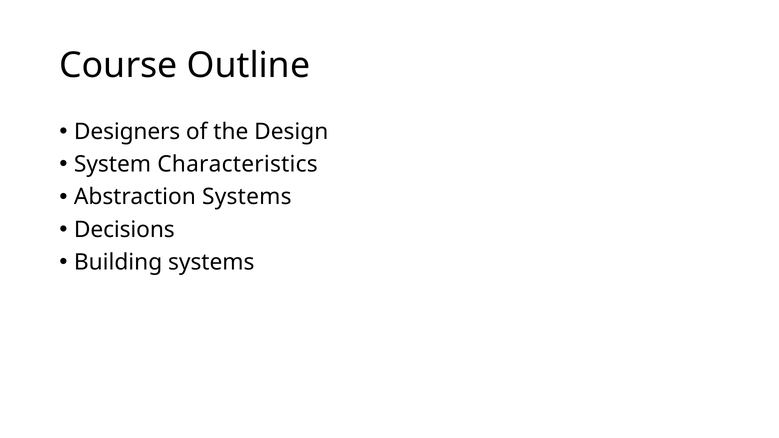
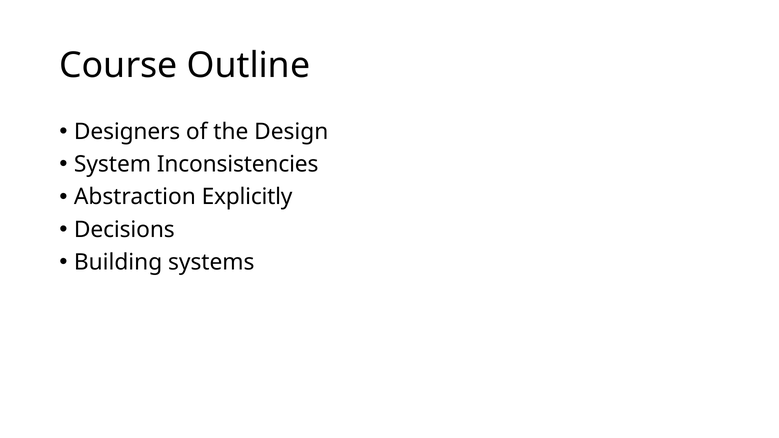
Characteristics: Characteristics -> Inconsistencies
Abstraction Systems: Systems -> Explicitly
